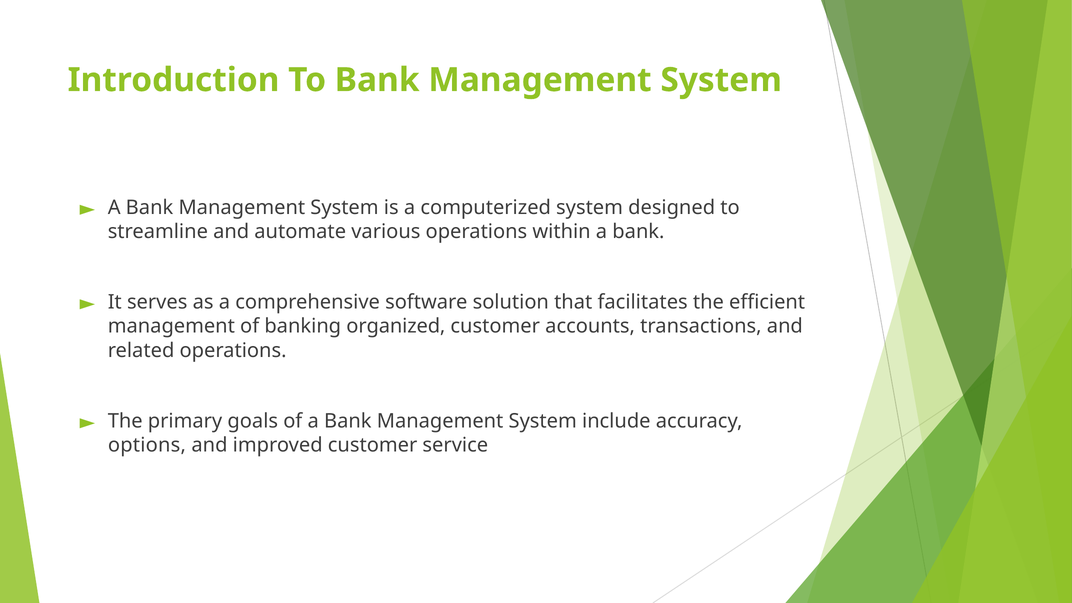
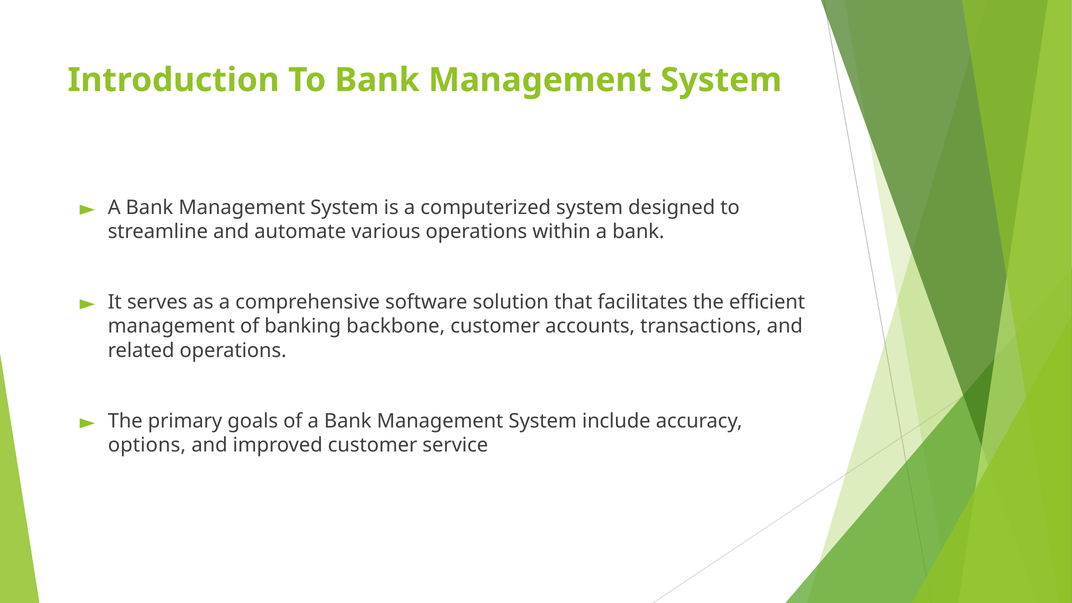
organized: organized -> backbone
